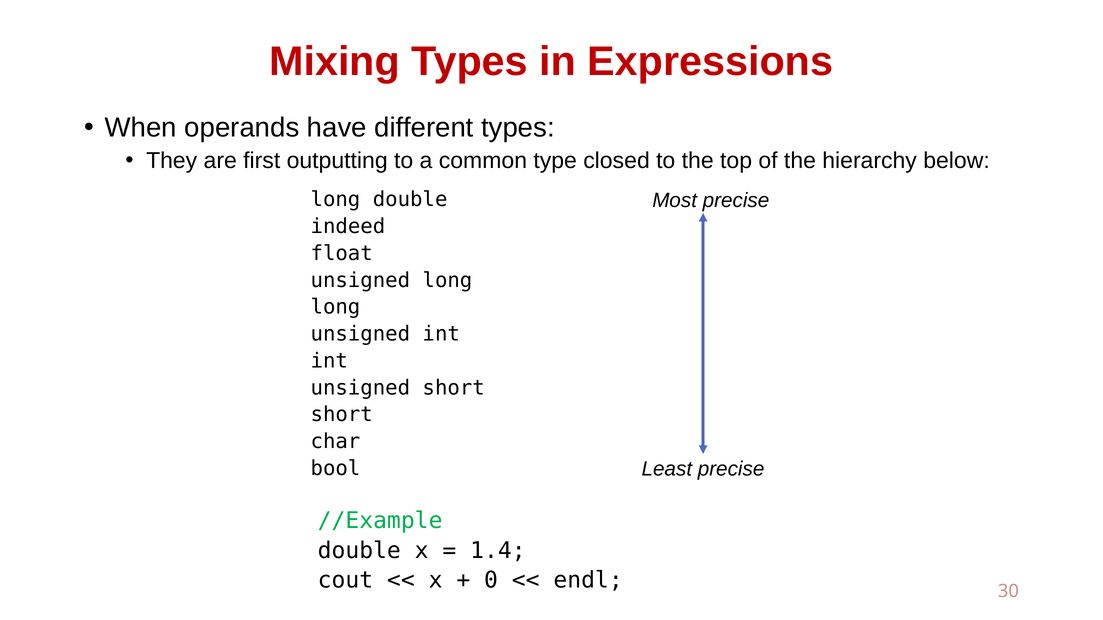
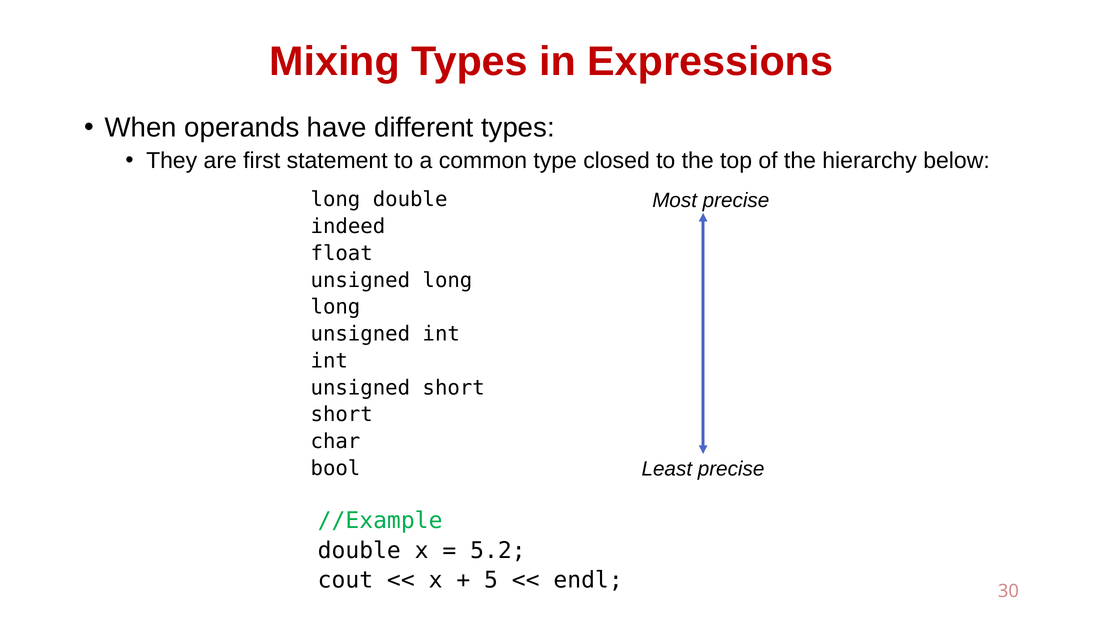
outputting: outputting -> statement
1.4: 1.4 -> 5.2
0: 0 -> 5
